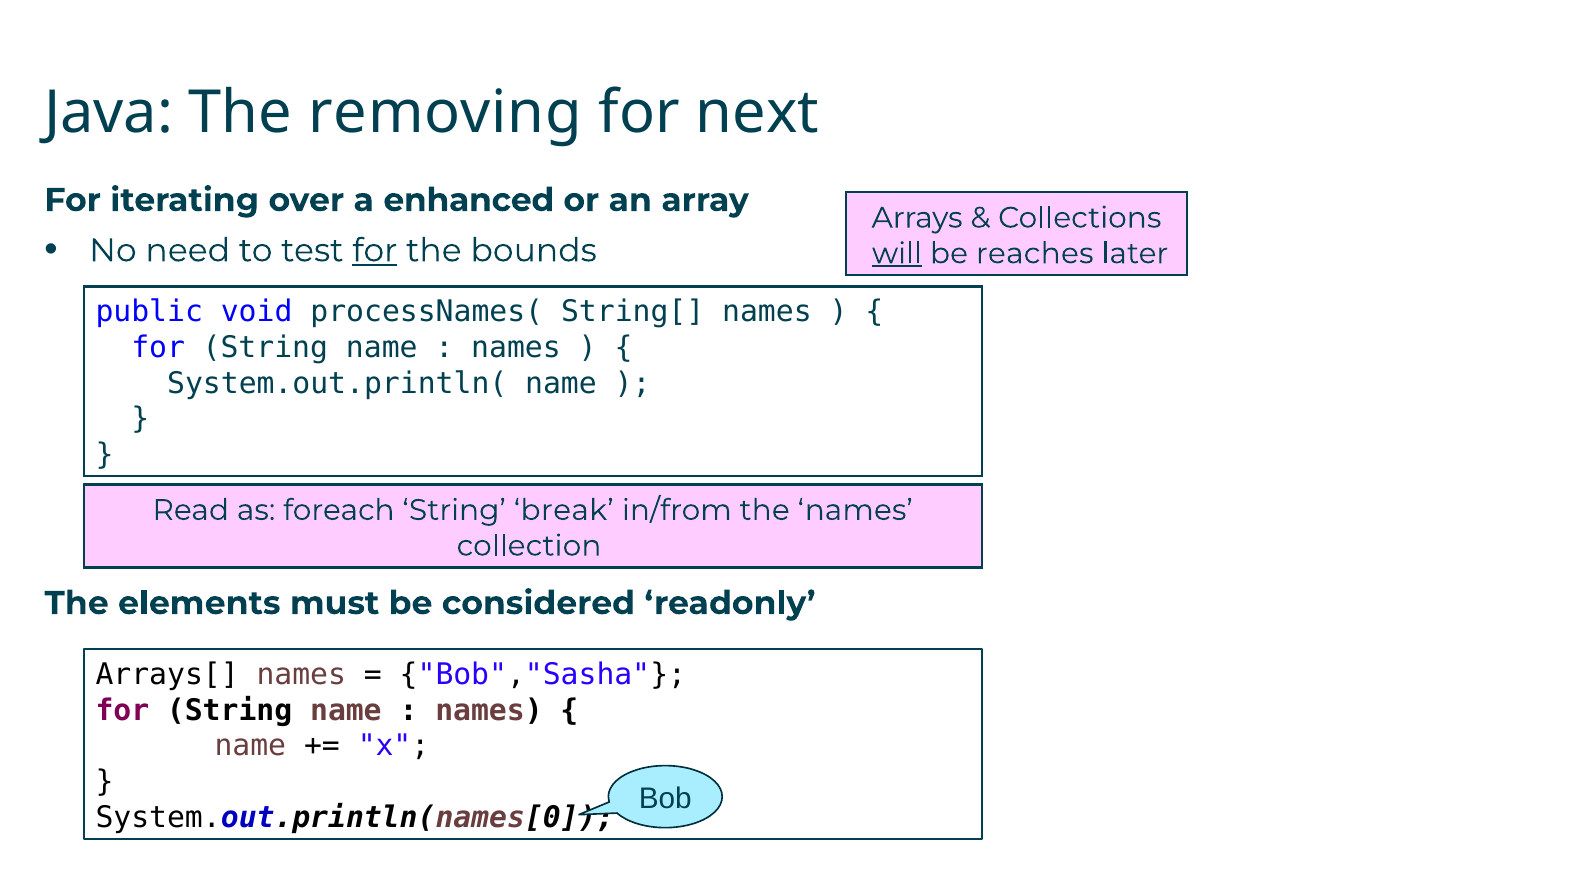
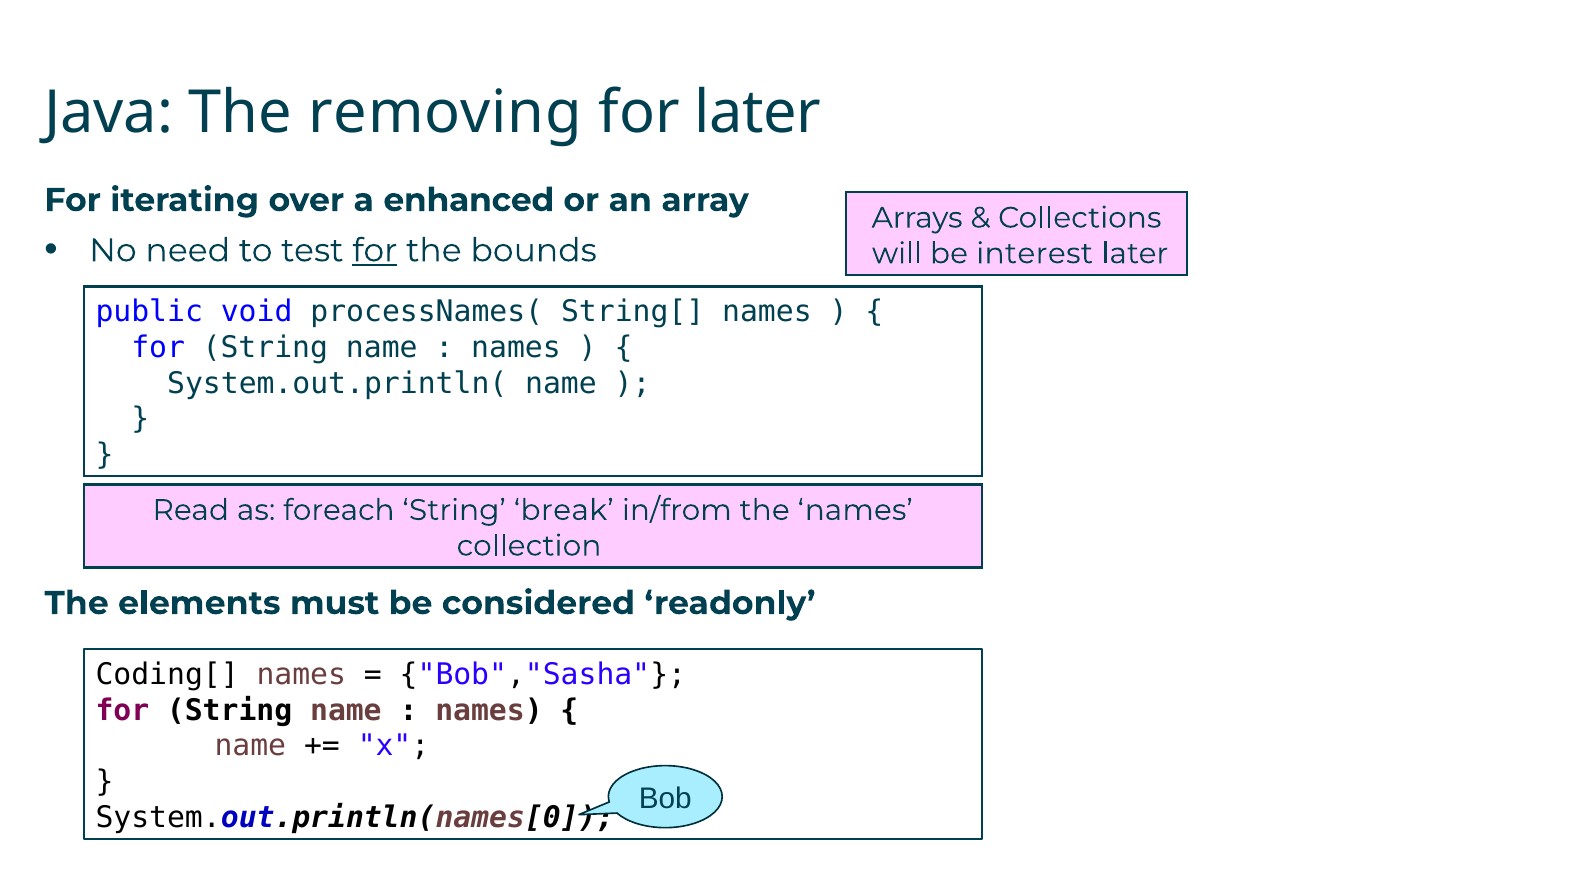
for next: next -> later
will underline: present -> none
reaches: reaches -> interest
Arrays[: Arrays[ -> Coding[
